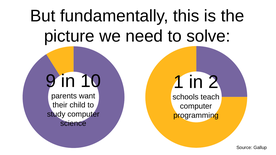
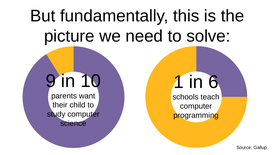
2: 2 -> 6
